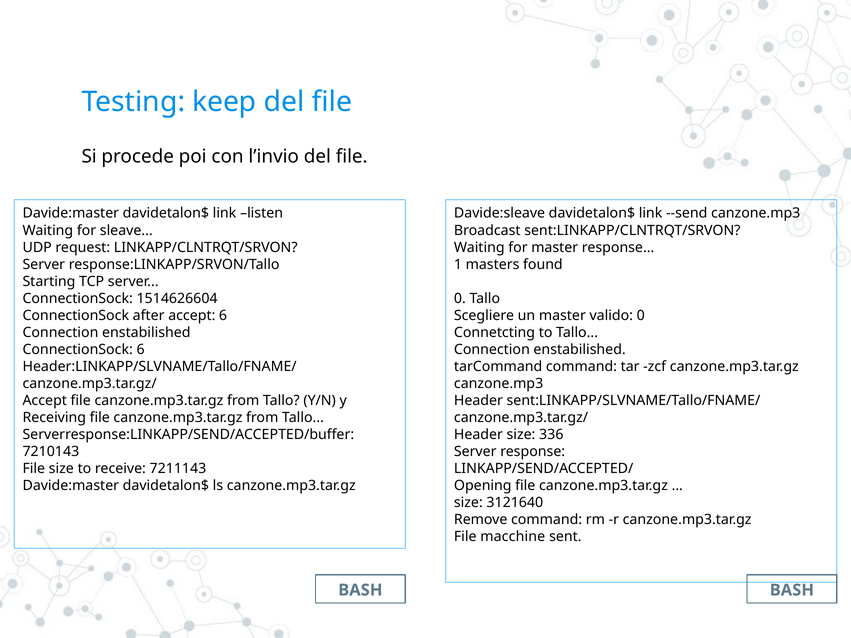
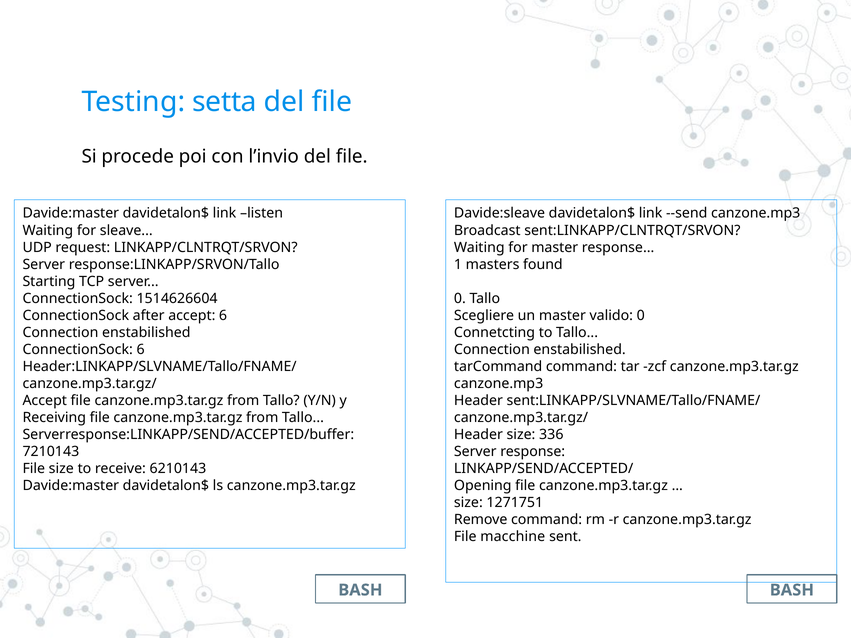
keep: keep -> setta
7211143: 7211143 -> 6210143
3121640: 3121640 -> 1271751
